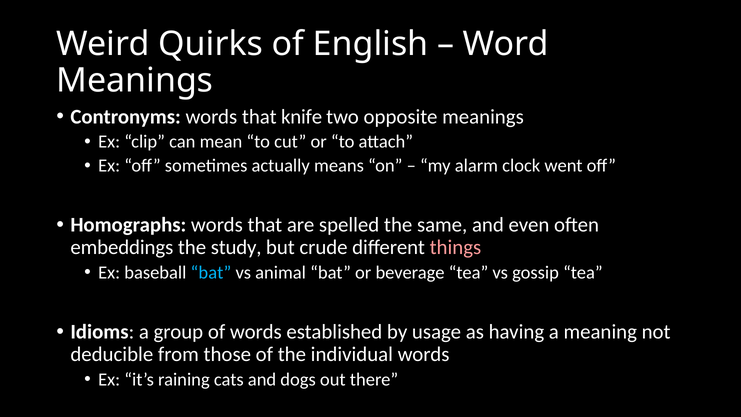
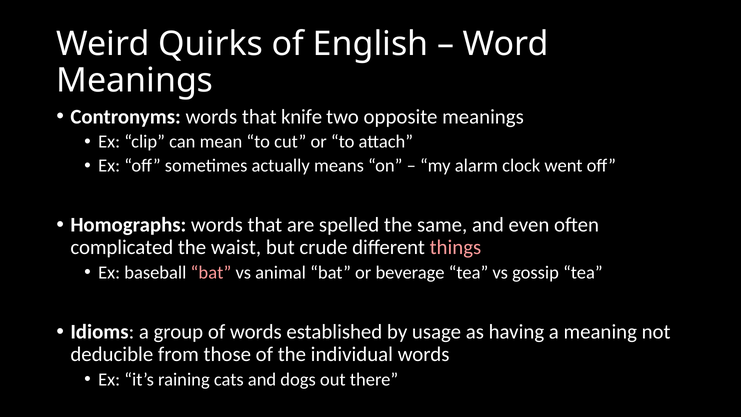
embeddings: embeddings -> complicated
study: study -> waist
bat at (211, 273) colour: light blue -> pink
